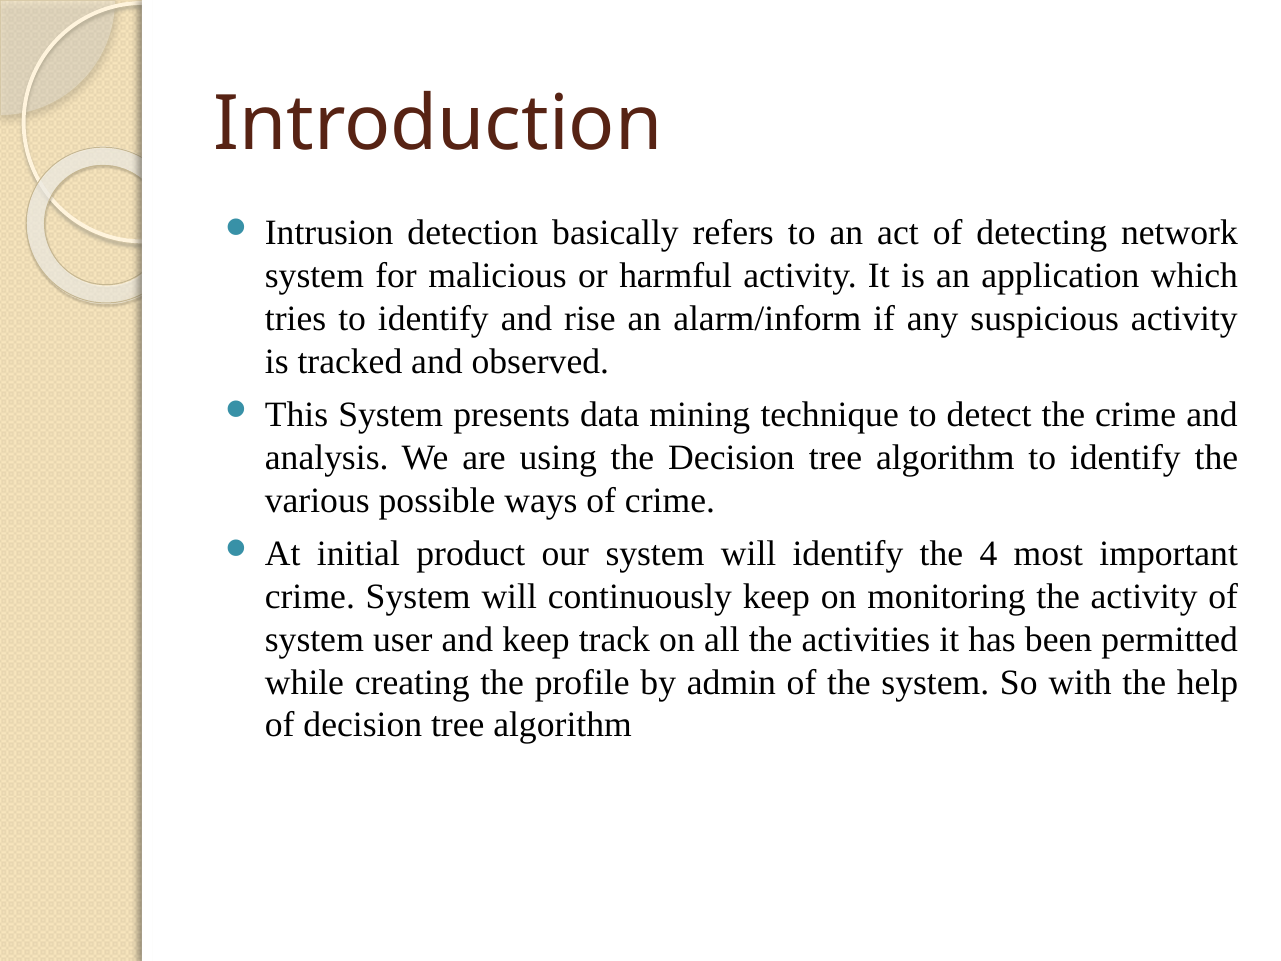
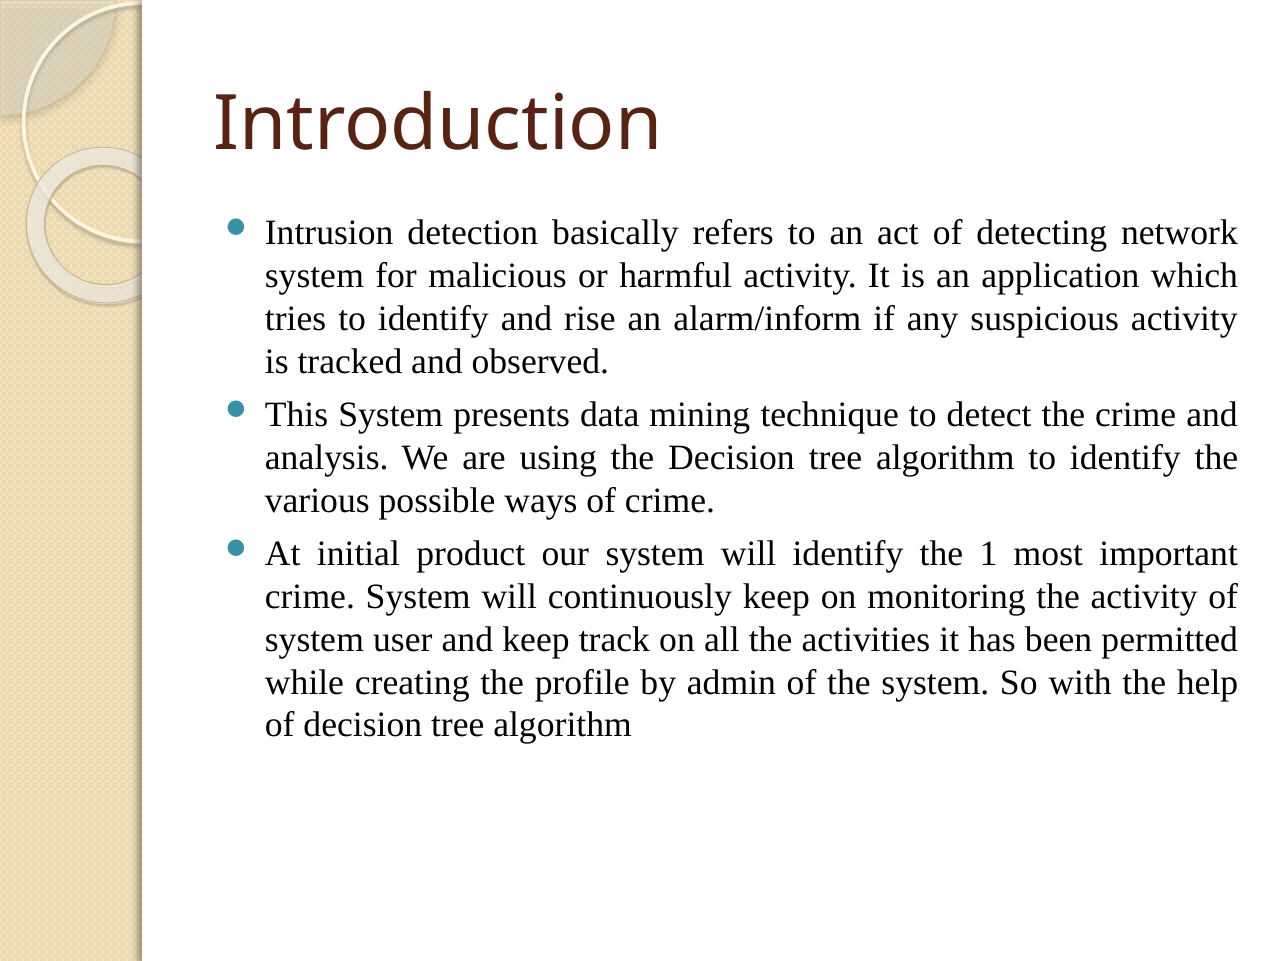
4: 4 -> 1
